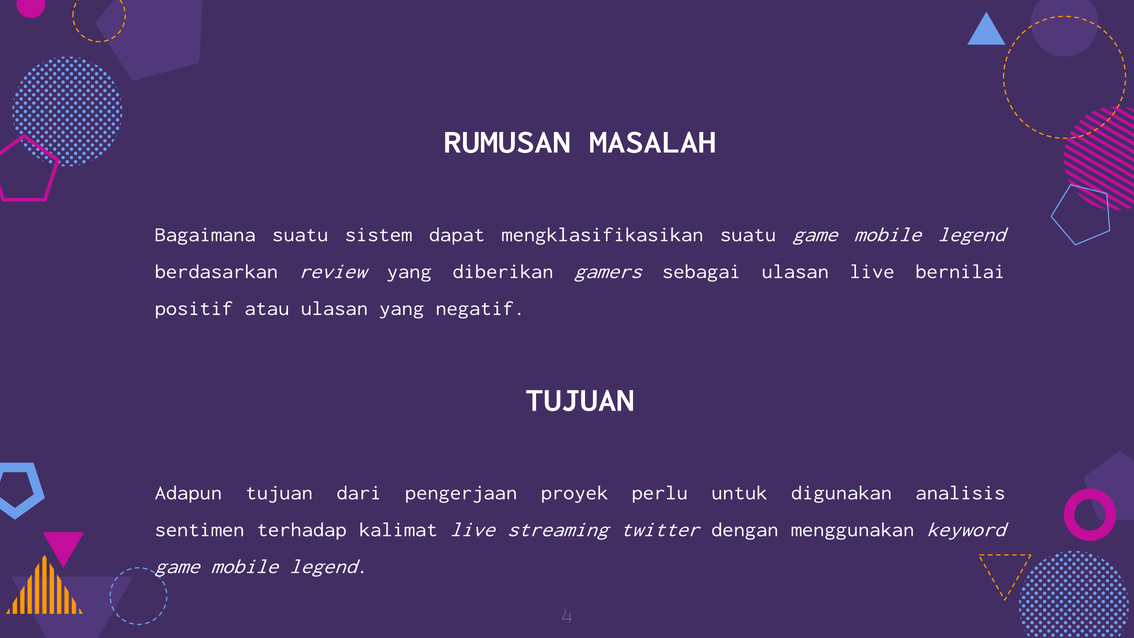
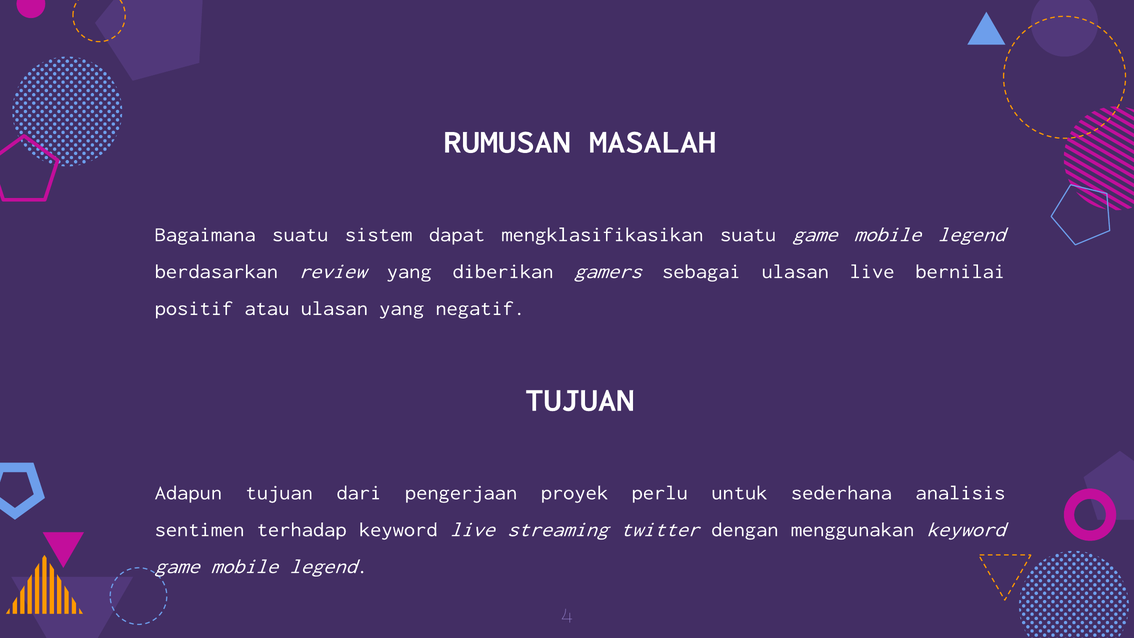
digunakan: digunakan -> sederhana
terhadap kalimat: kalimat -> keyword
